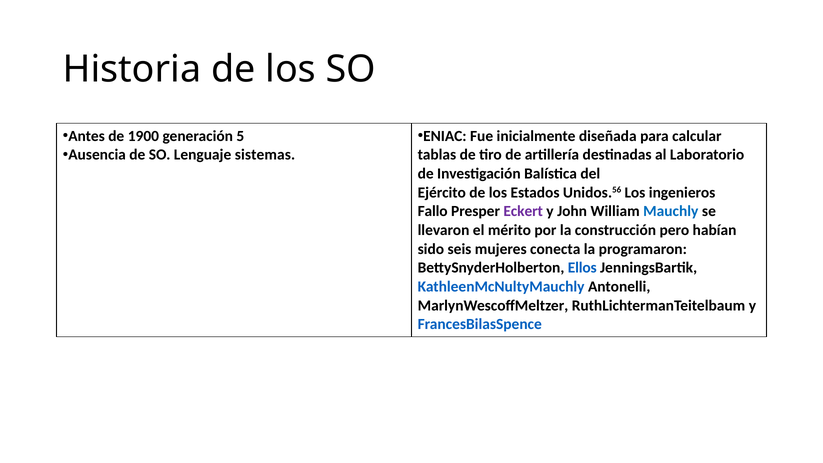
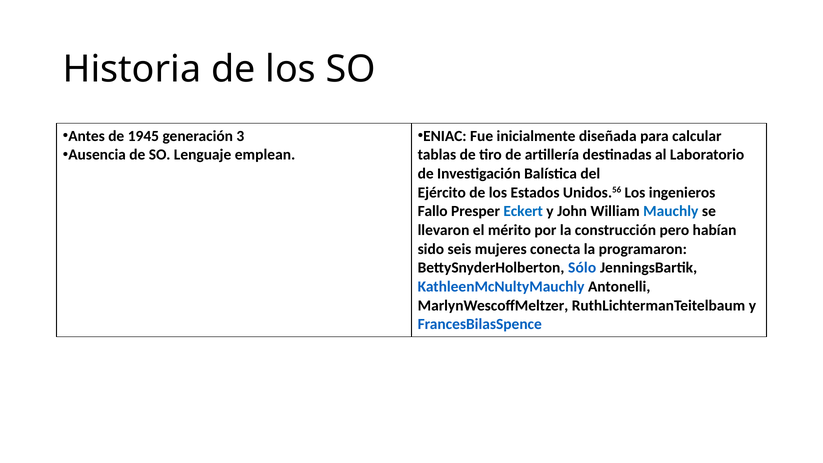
1900: 1900 -> 1945
5: 5 -> 3
sistemas: sistemas -> emplean
Eckert colour: purple -> blue
Ellos: Ellos -> Sólo
